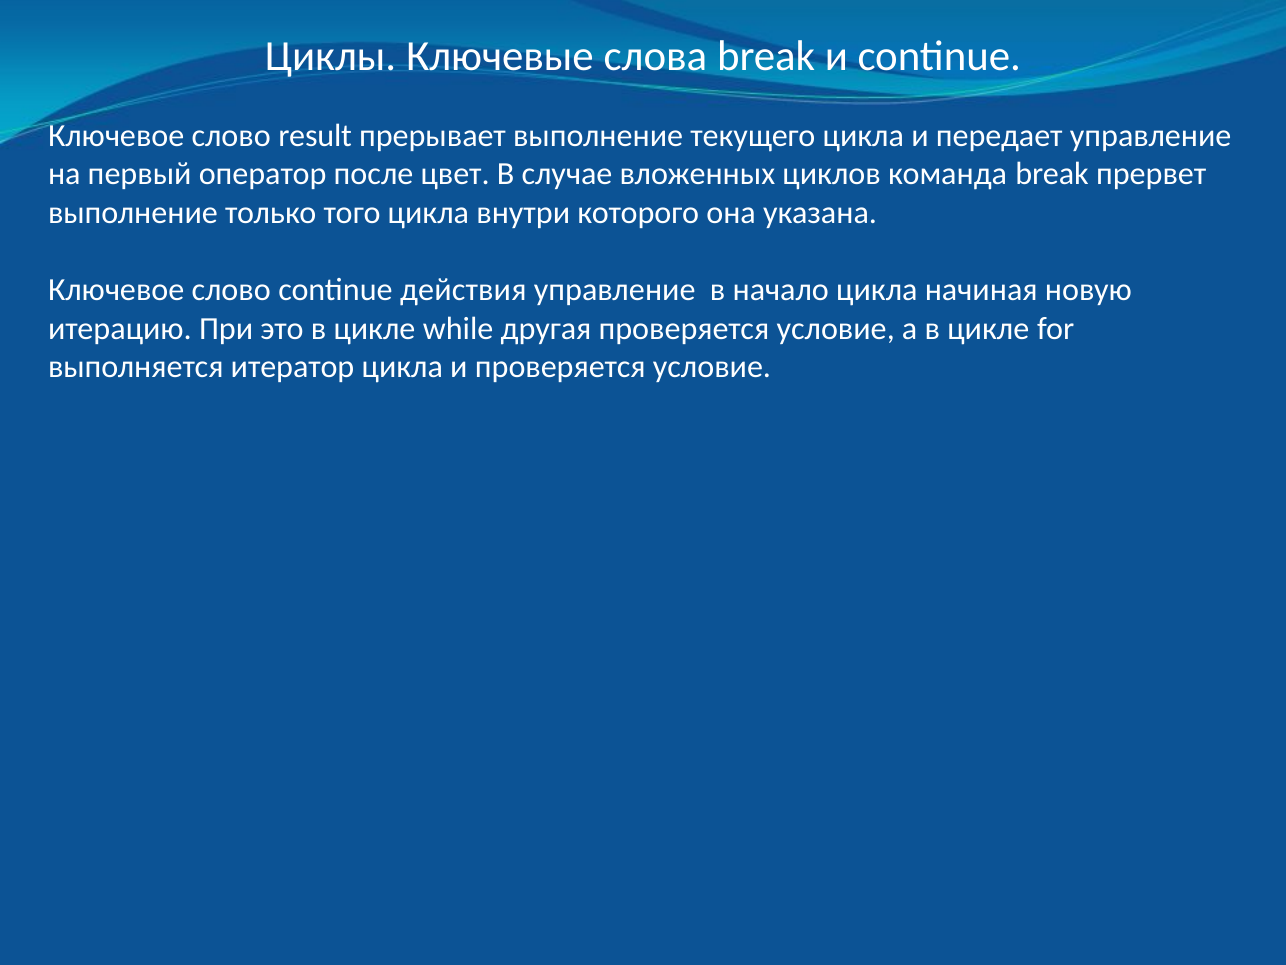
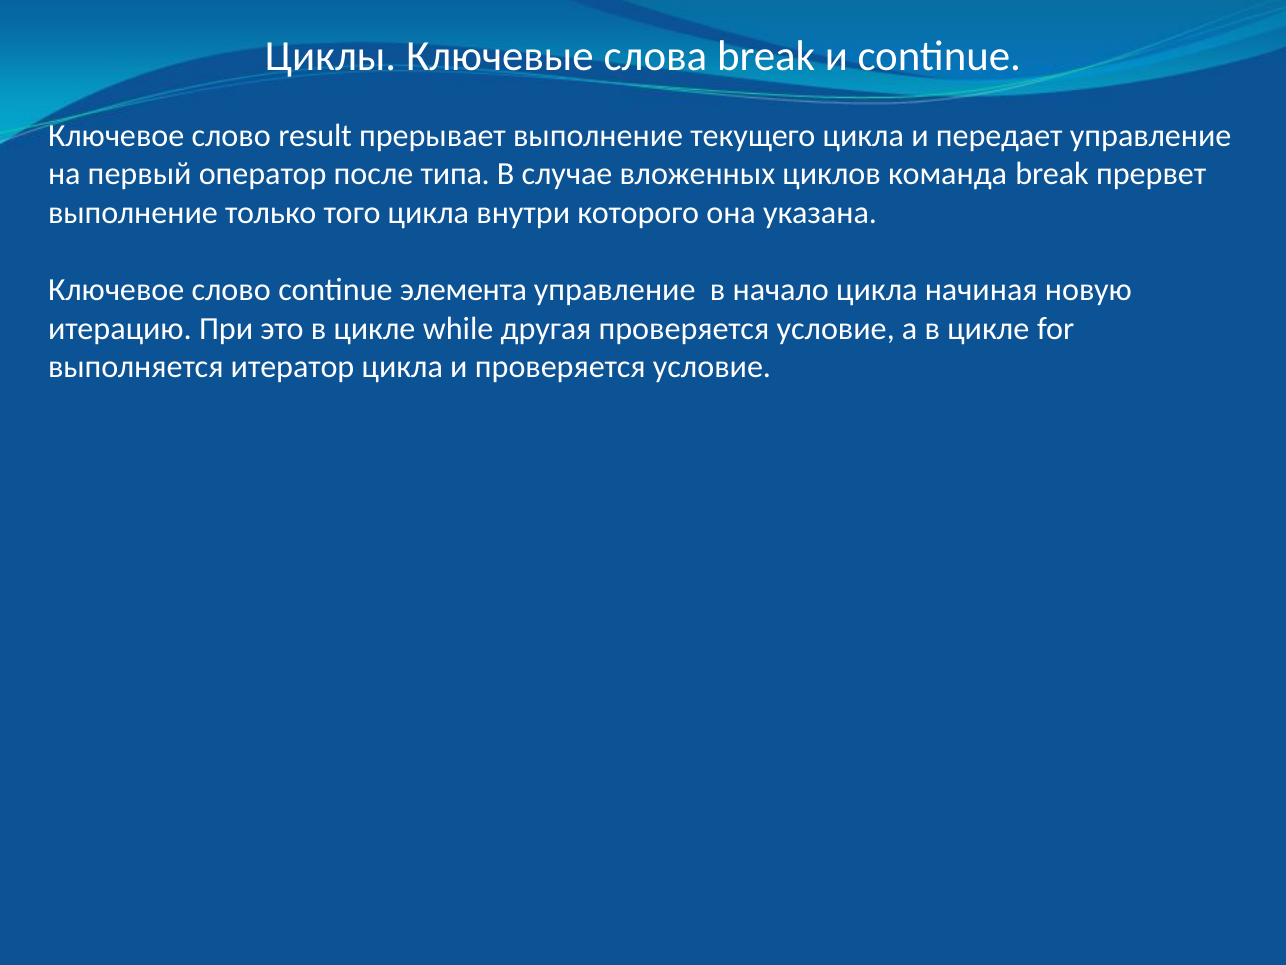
цвет: цвет -> типа
действия: действия -> элемента
